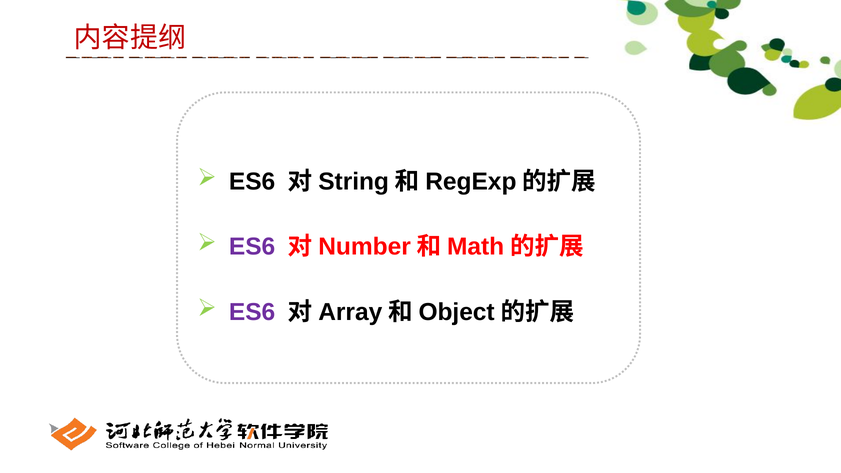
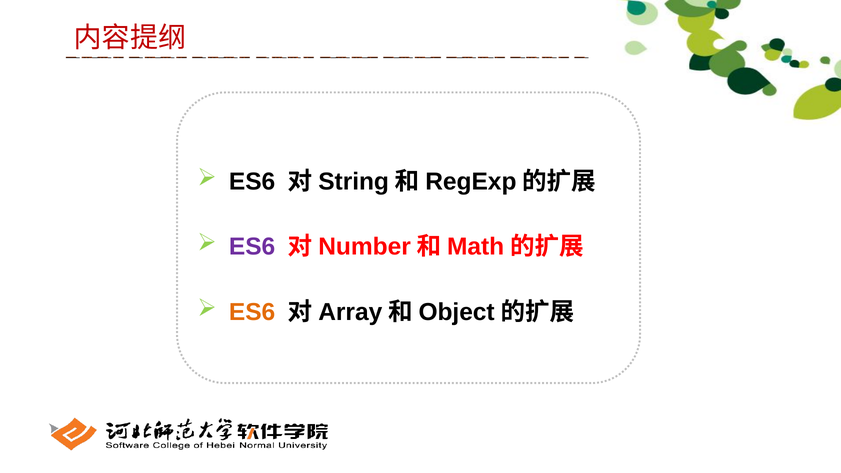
ES6 at (252, 312) colour: purple -> orange
